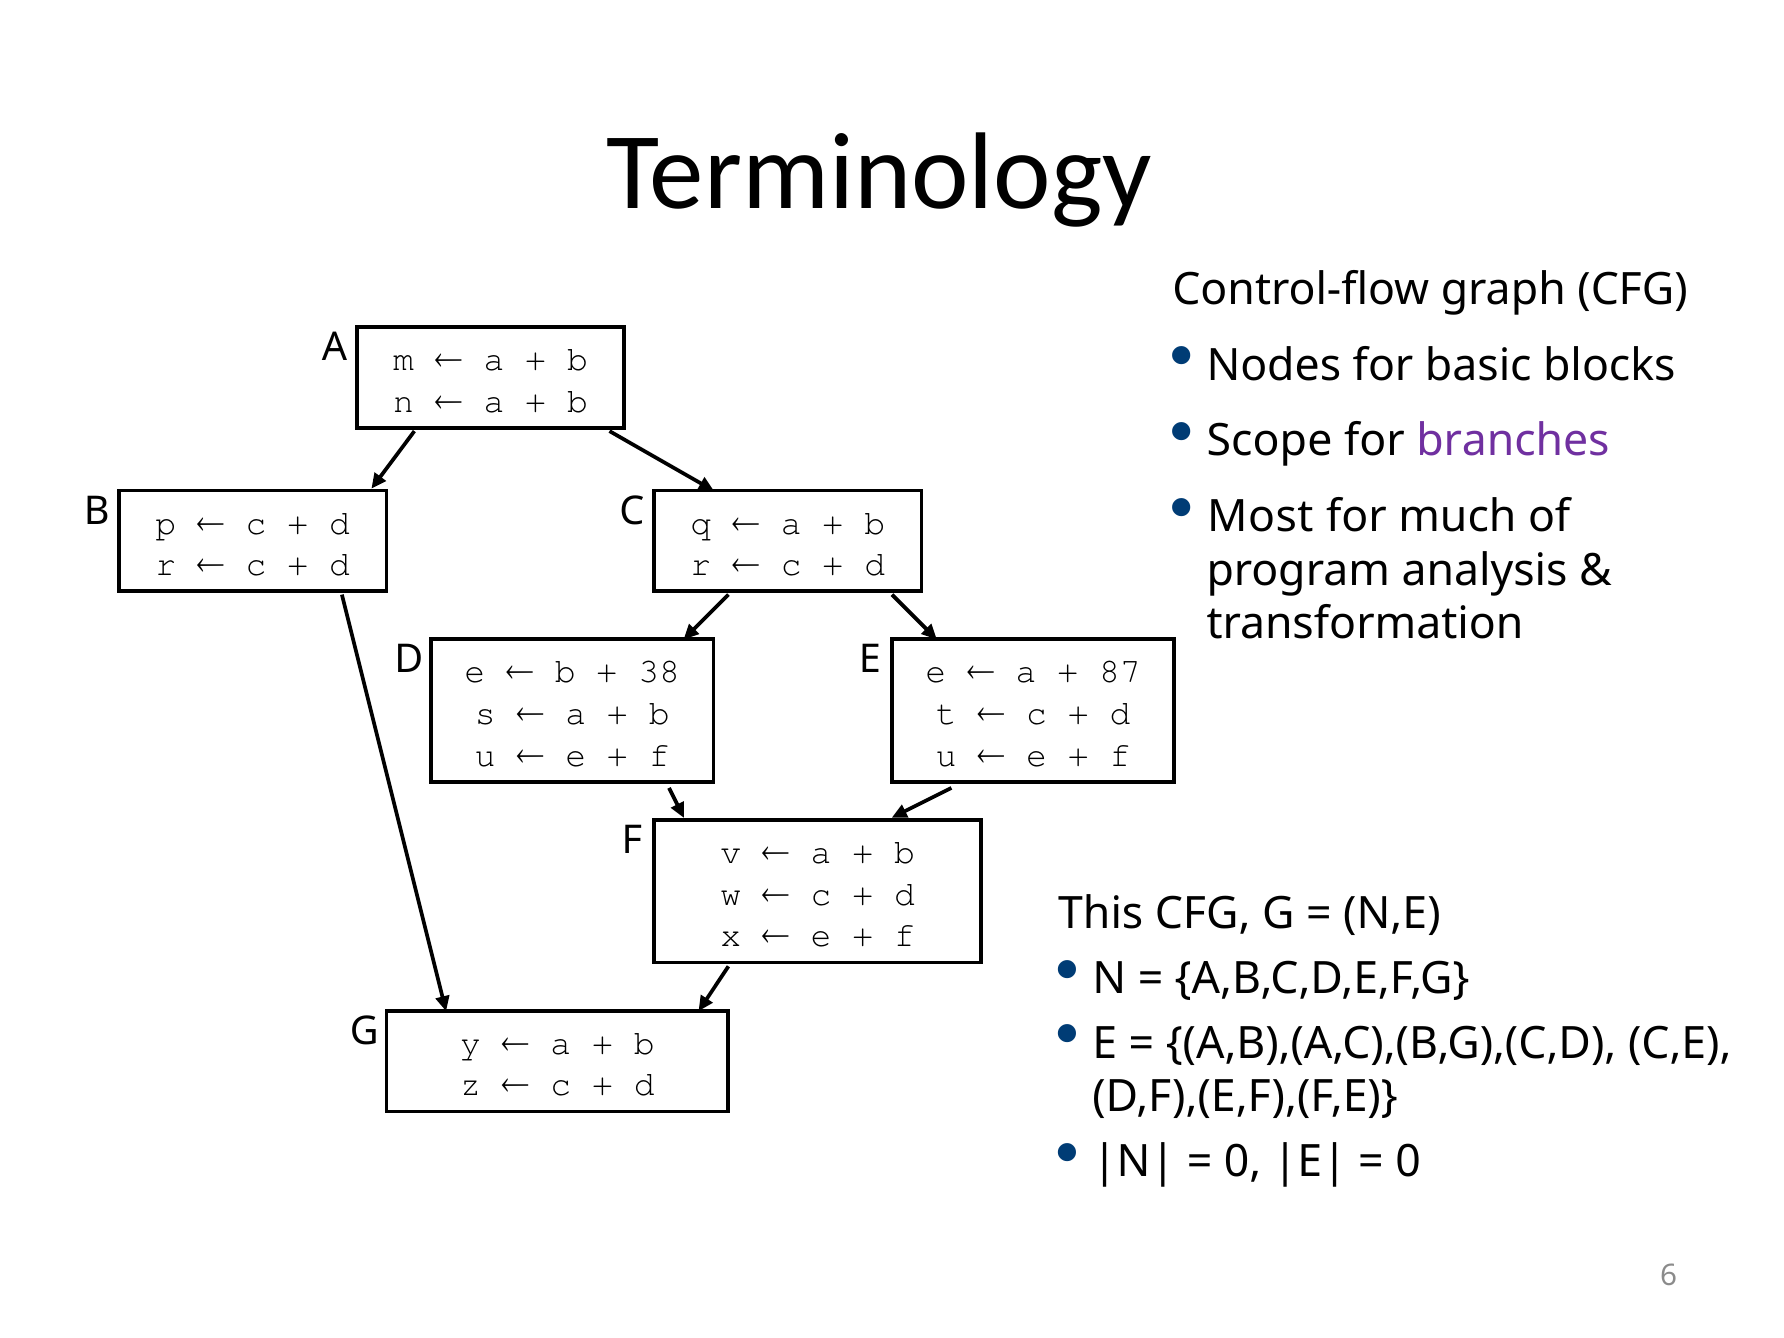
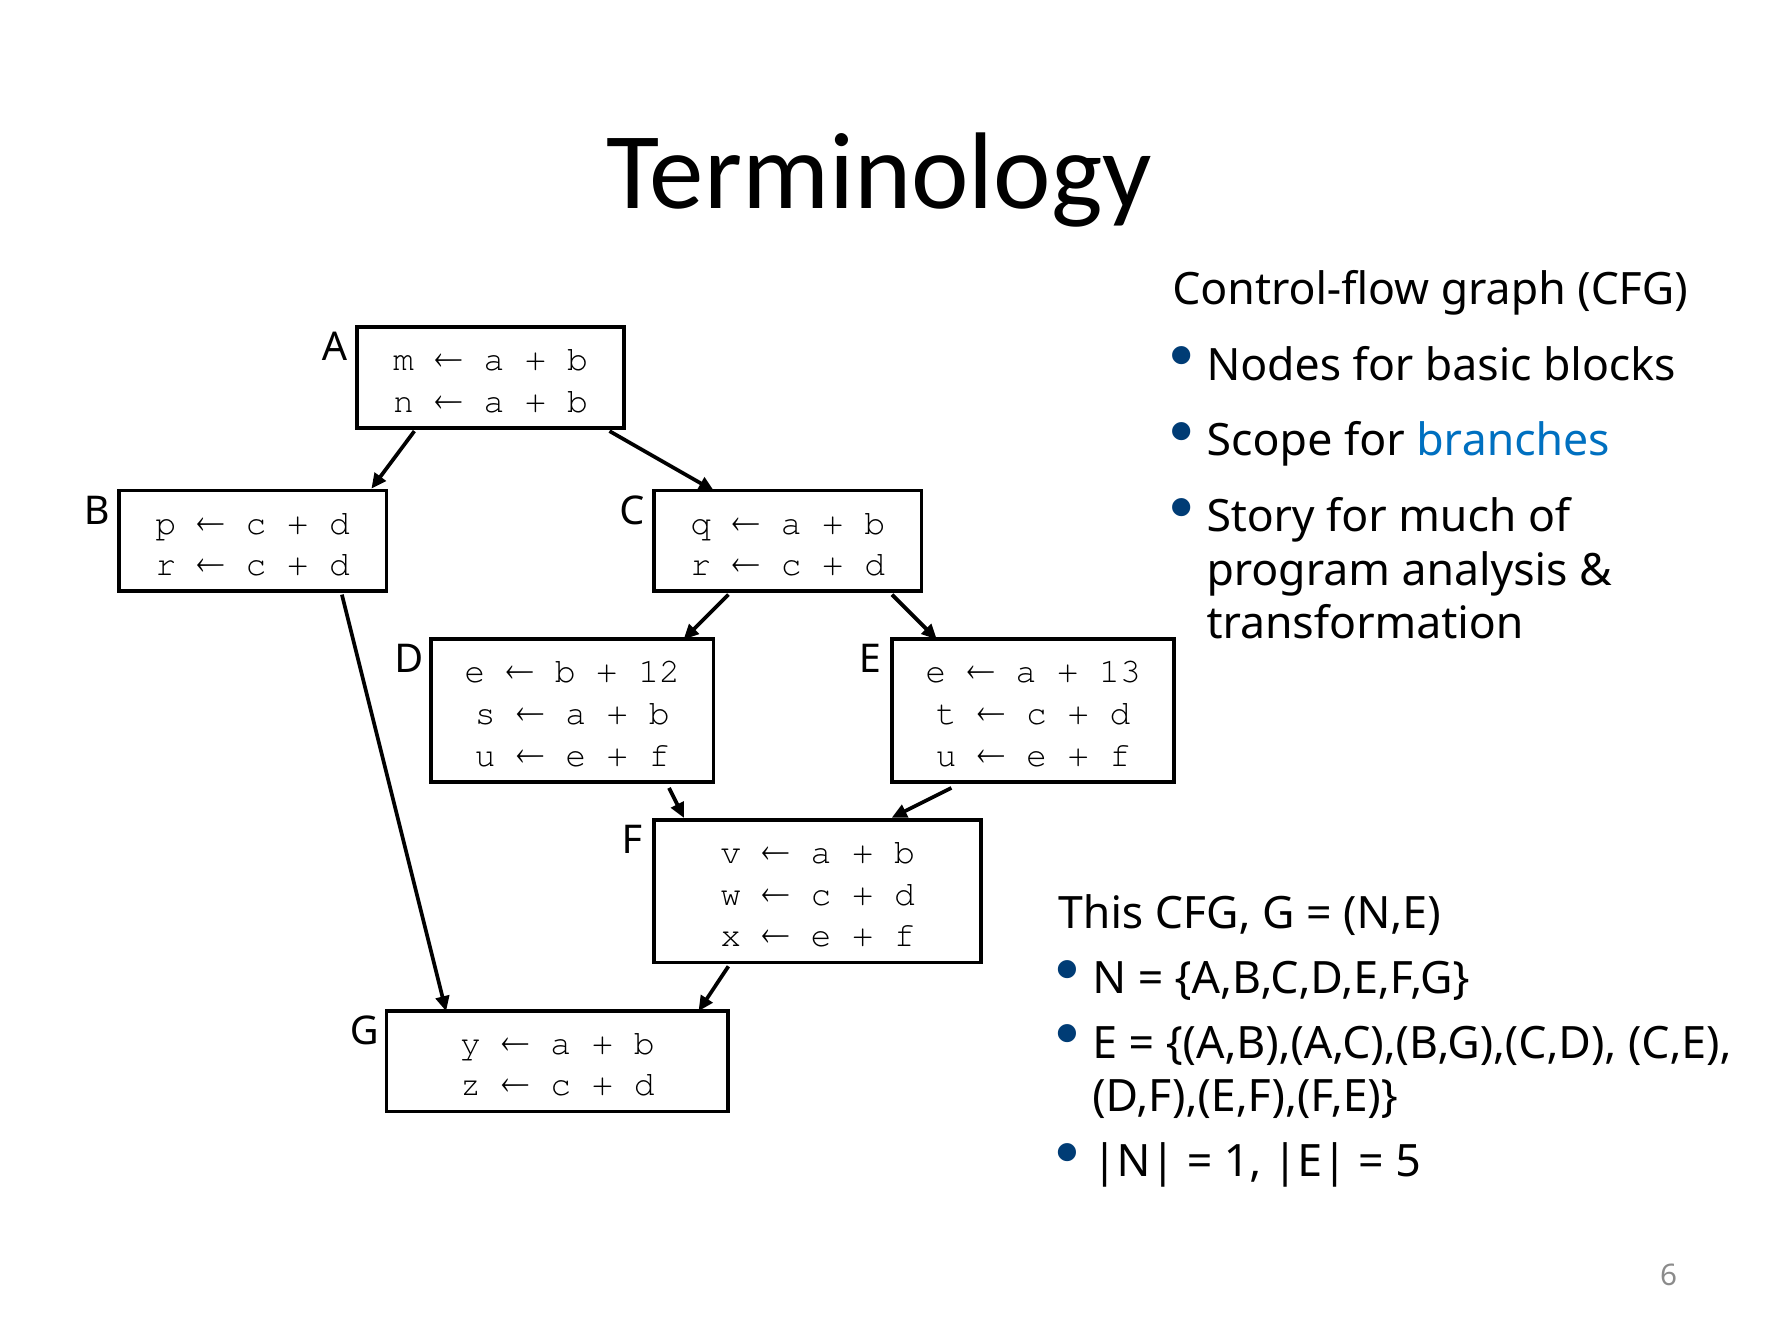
branches colour: purple -> blue
Most: Most -> Story
87: 87 -> 13
38: 38 -> 12
0 at (1243, 1162): 0 -> 1
0 at (1408, 1162): 0 -> 5
